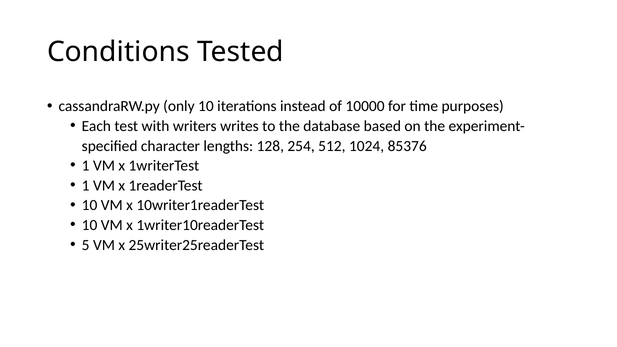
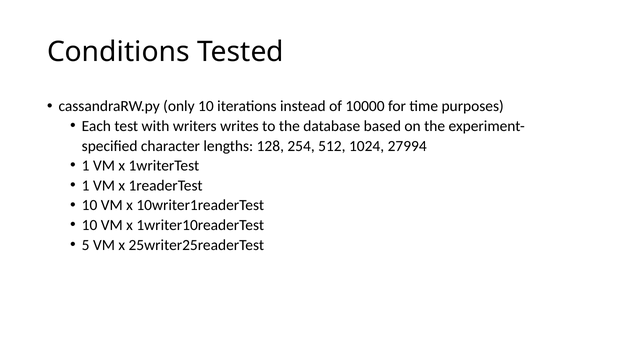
85376: 85376 -> 27994
